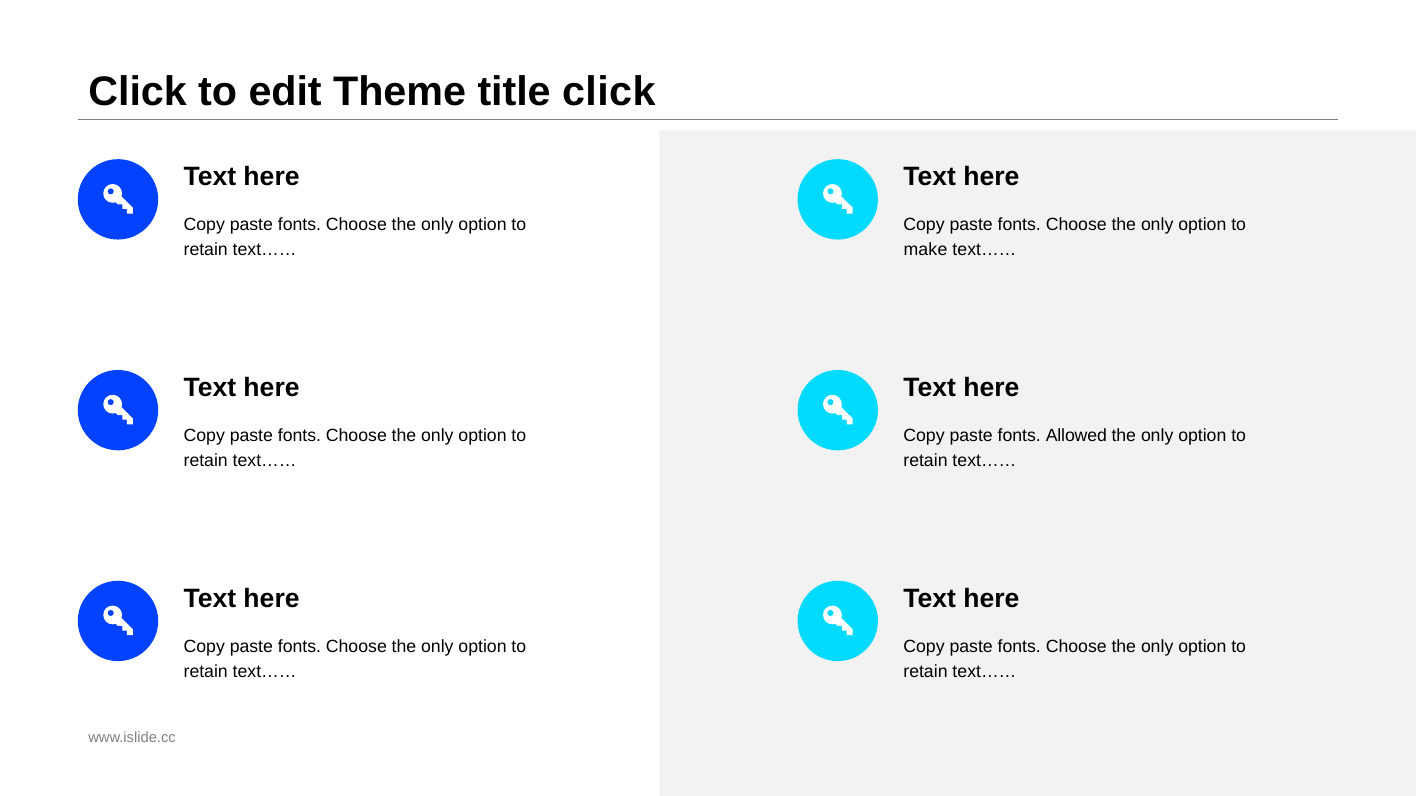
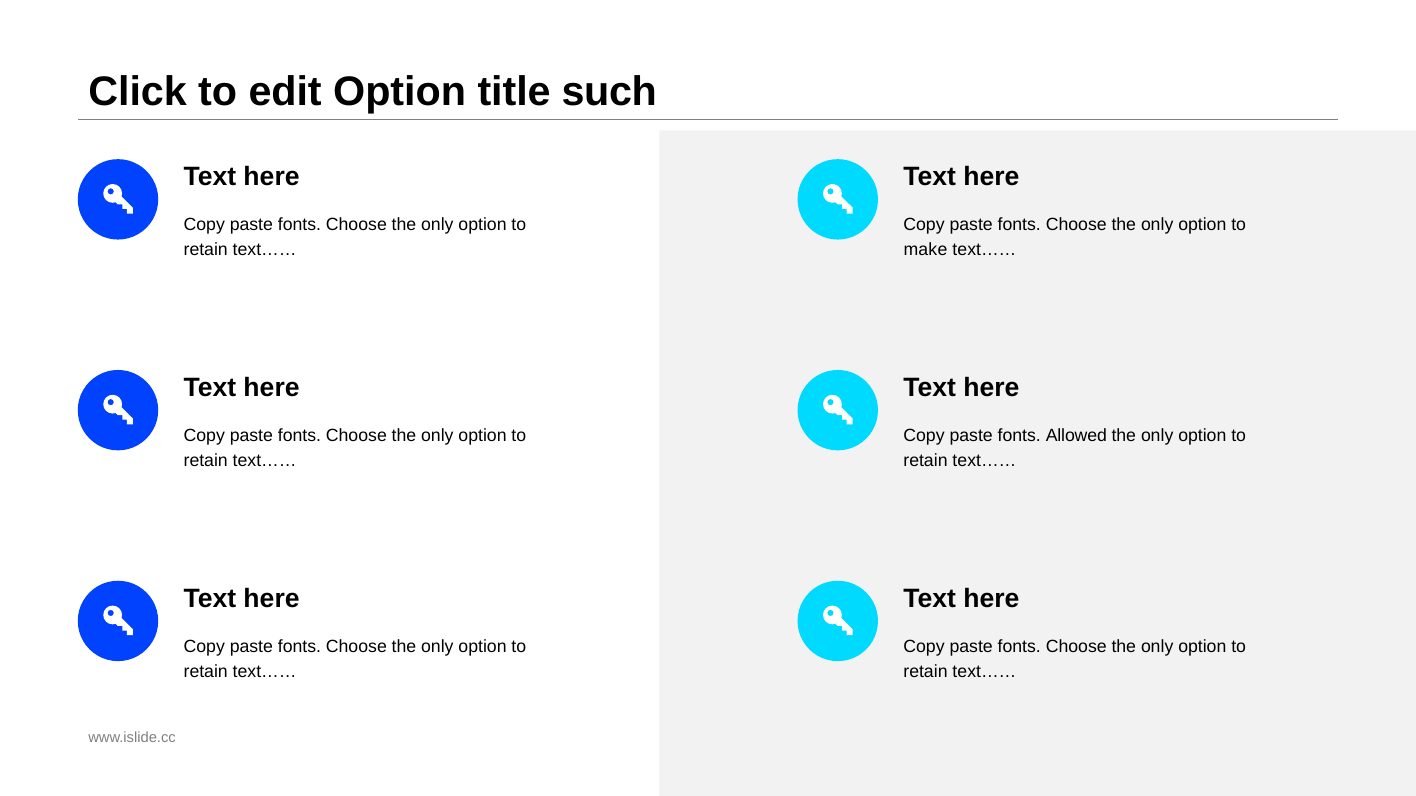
edit Theme: Theme -> Option
title click: click -> such
